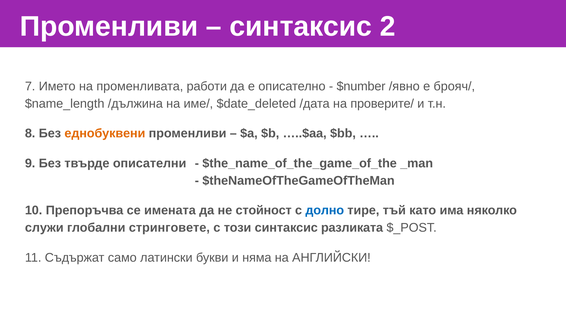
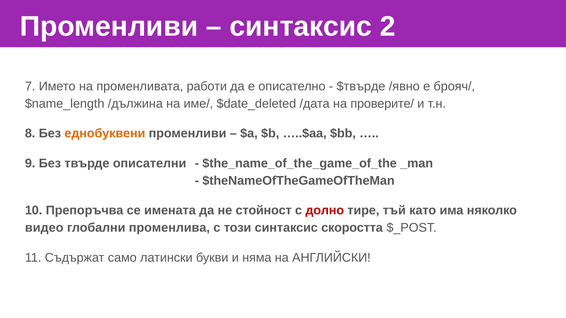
$number: $number -> $твърде
долно colour: blue -> red
служи: служи -> видео
стринговете: стринговете -> променлива
разликата: разликата -> скоростта
